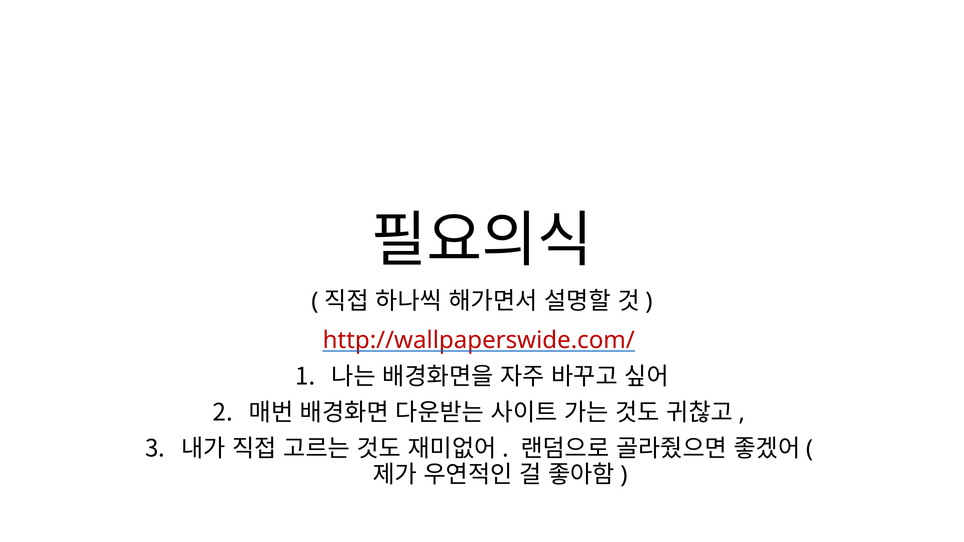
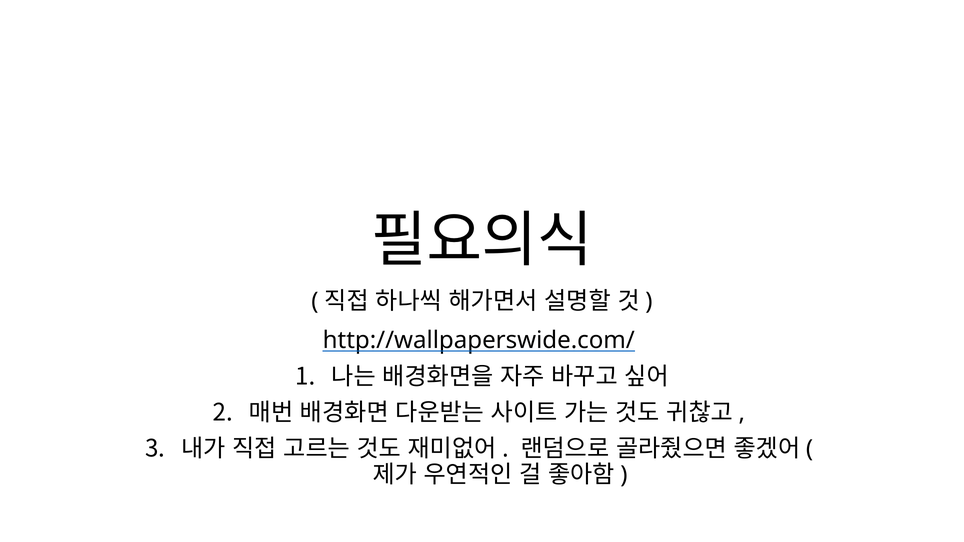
http://wallpaperswide.com/ colour: red -> black
